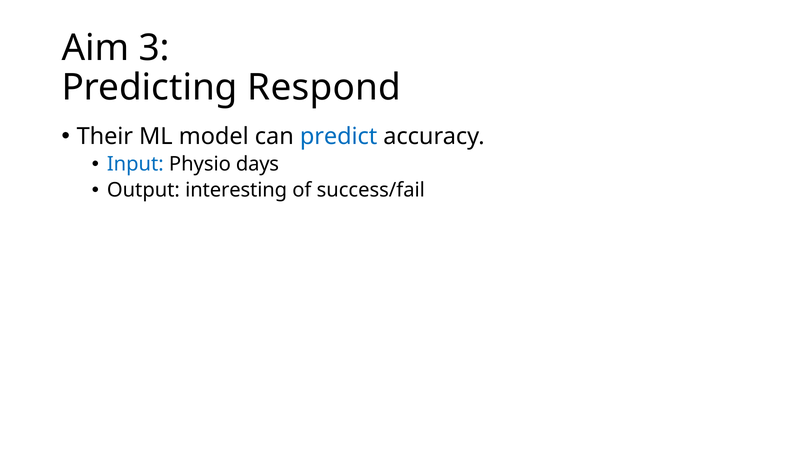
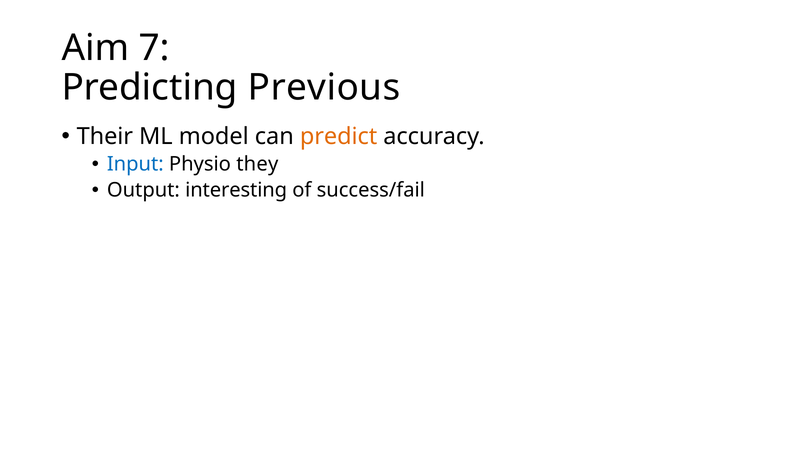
3: 3 -> 7
Respond: Respond -> Previous
predict colour: blue -> orange
days: days -> they
